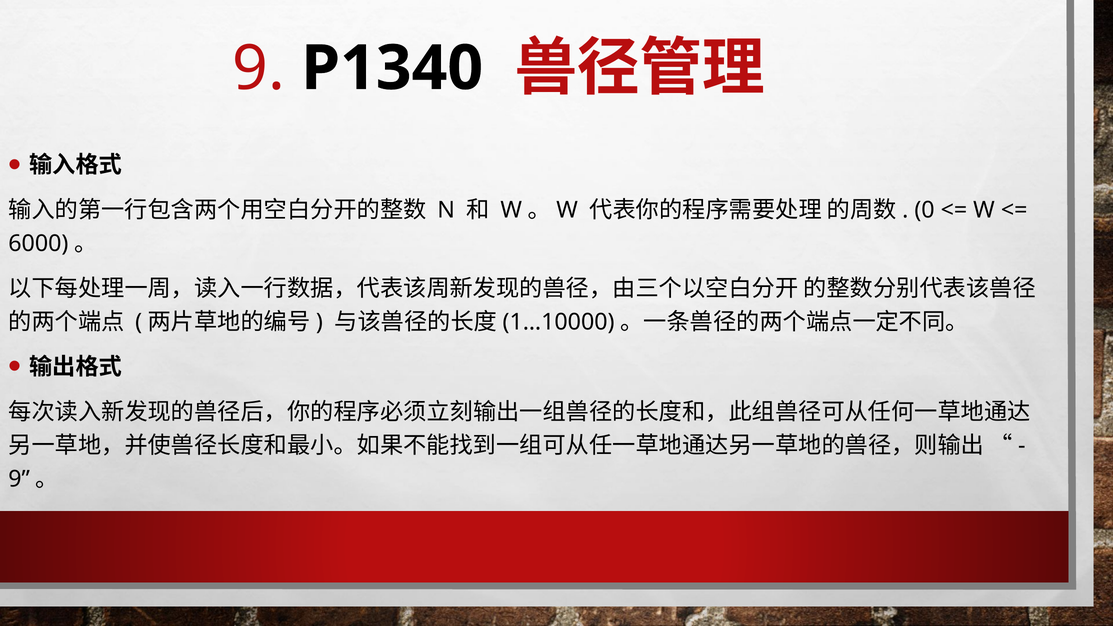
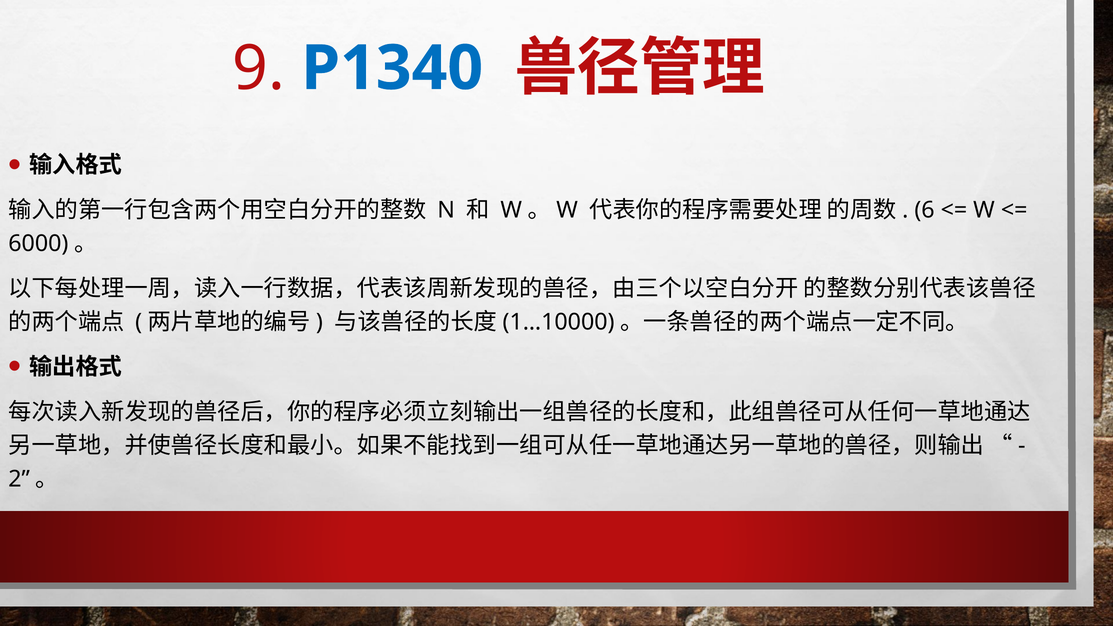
P1340 colour: black -> blue
0: 0 -> 6
9 at (19, 479): 9 -> 2
